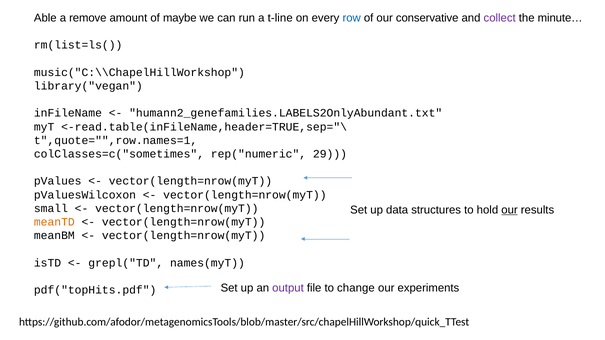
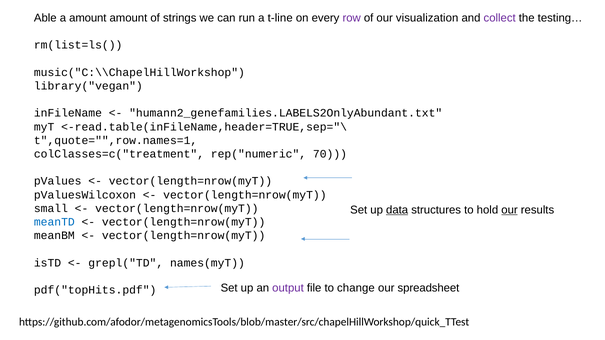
a remove: remove -> amount
maybe: maybe -> strings
row colour: blue -> purple
conservative: conservative -> visualization
minute…: minute… -> testing…
colClasses=c("sometimes: colClasses=c("sometimes -> colClasses=c("treatment
29: 29 -> 70
data underline: none -> present
meanTD colour: orange -> blue
experiments: experiments -> spreadsheet
